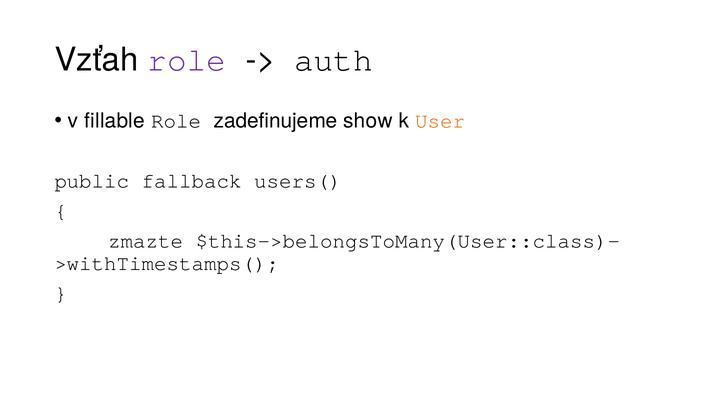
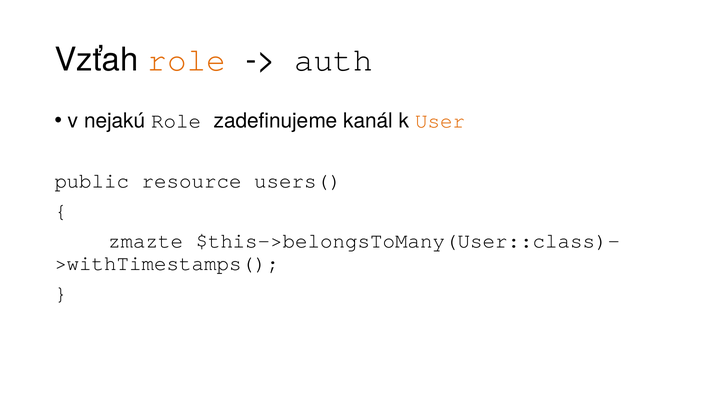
role at (187, 60) colour: purple -> orange
fillable: fillable -> nejakú
show: show -> kanál
fallback: fallback -> resource
